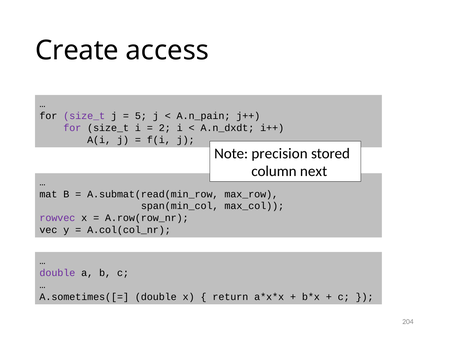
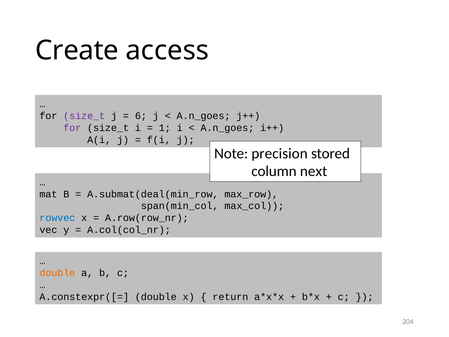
5: 5 -> 6
A.n_pain at (204, 116): A.n_pain -> A.n_goes
2: 2 -> 1
A.n_dxdt at (227, 128): A.n_dxdt -> A.n_goes
A.submat(read(min_row: A.submat(read(min_row -> A.submat(deal(min_row
rowvec colour: purple -> blue
double at (57, 273) colour: purple -> orange
A.sometimes([=: A.sometimes([= -> A.constexpr([=
